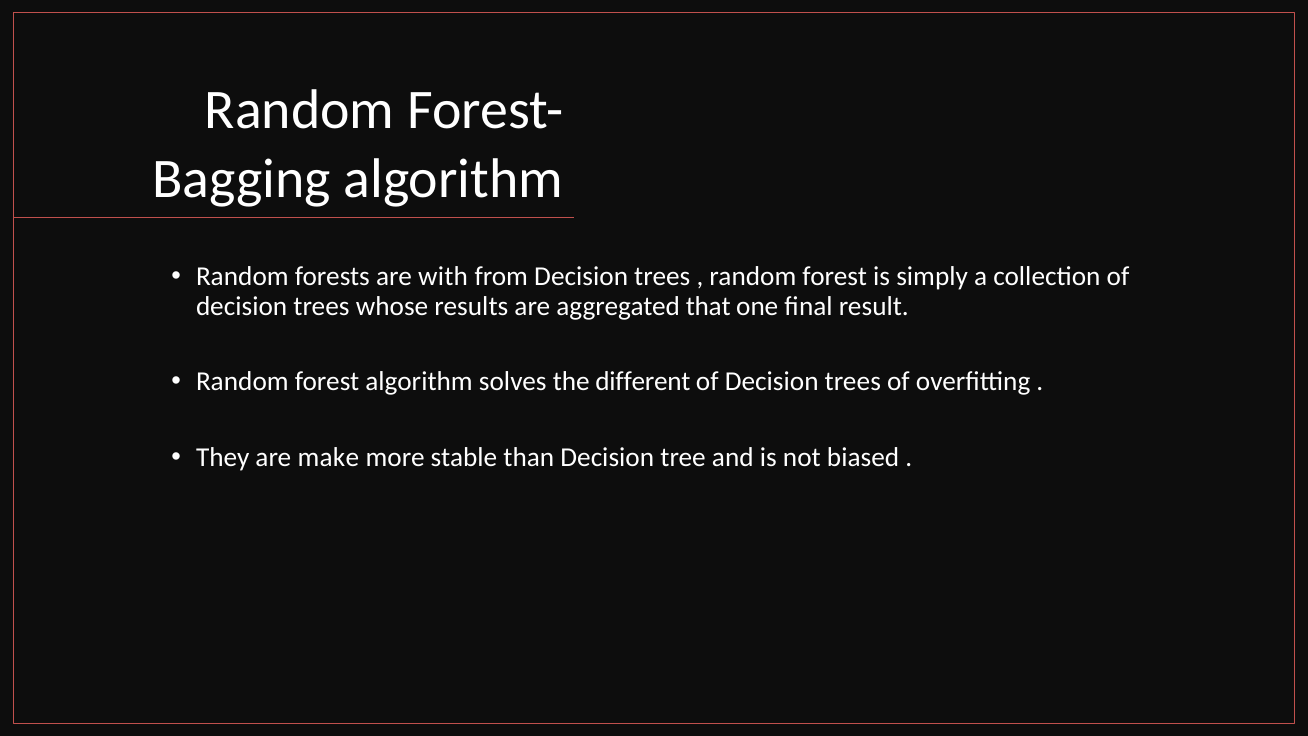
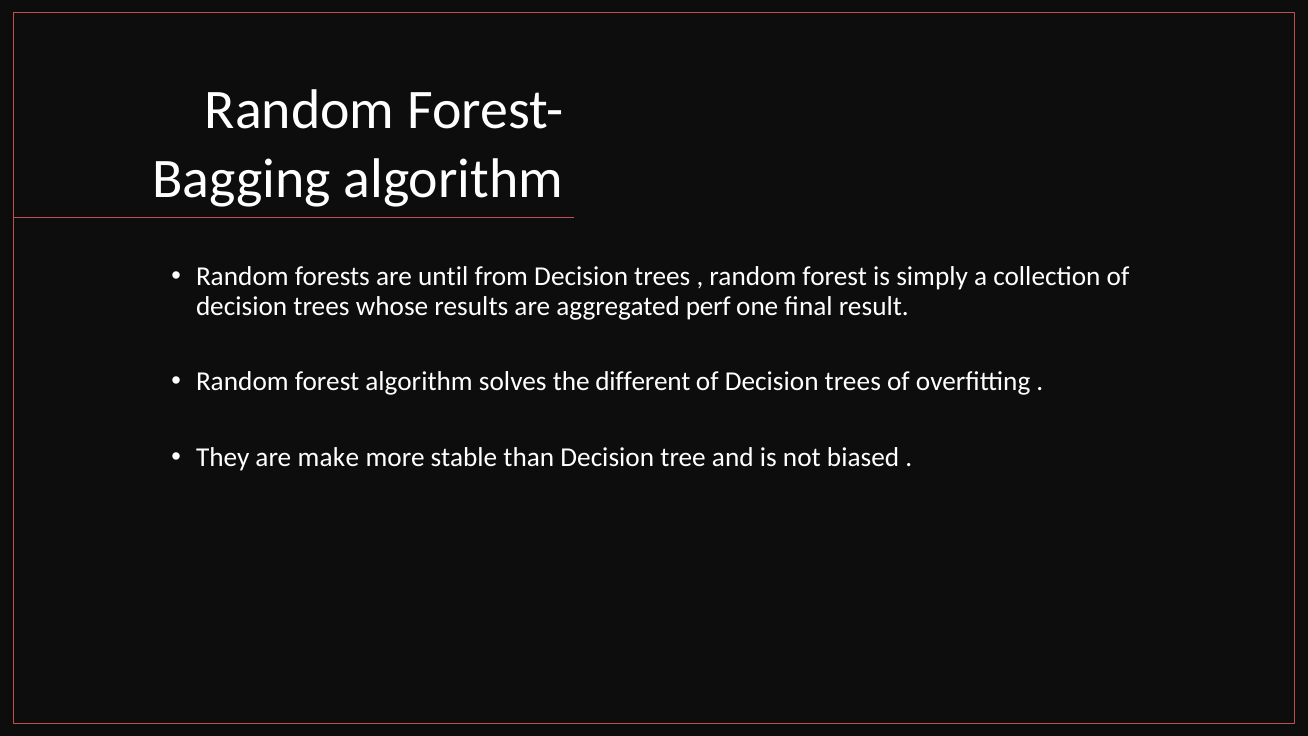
with: with -> until
that: that -> perf
